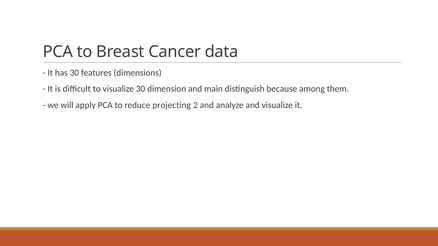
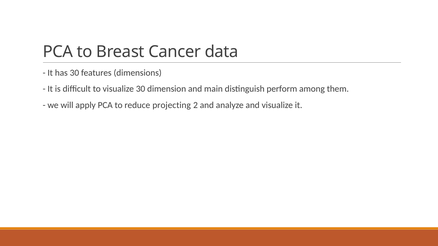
because: because -> perform
